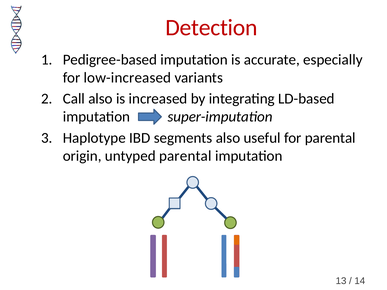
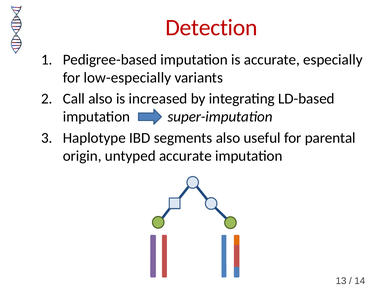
low-increased: low-increased -> low-especially
untyped parental: parental -> accurate
